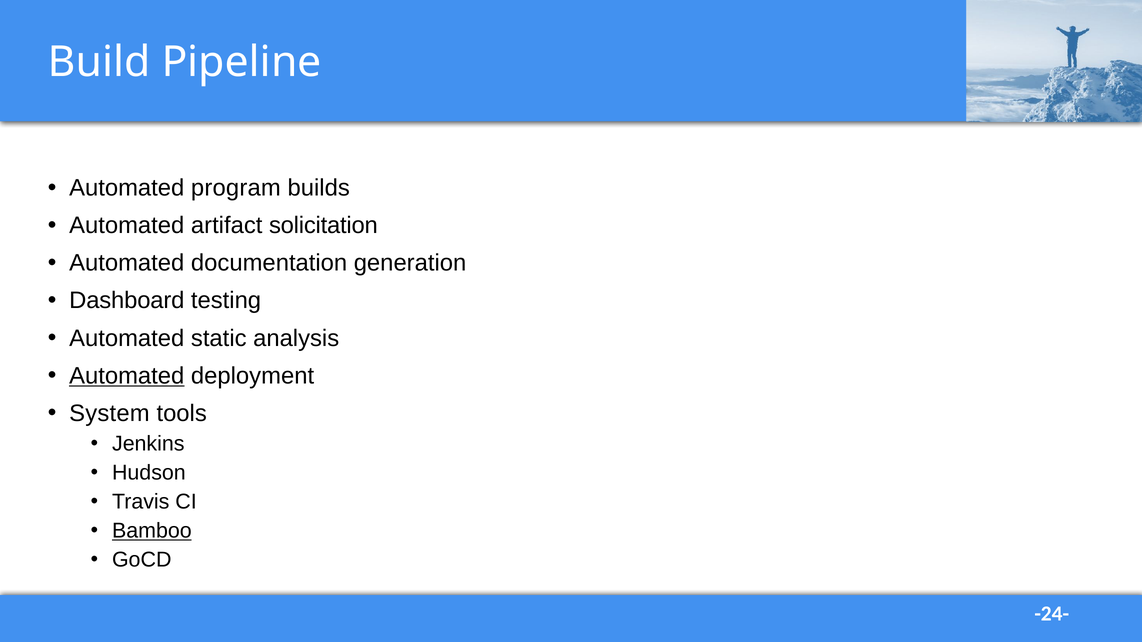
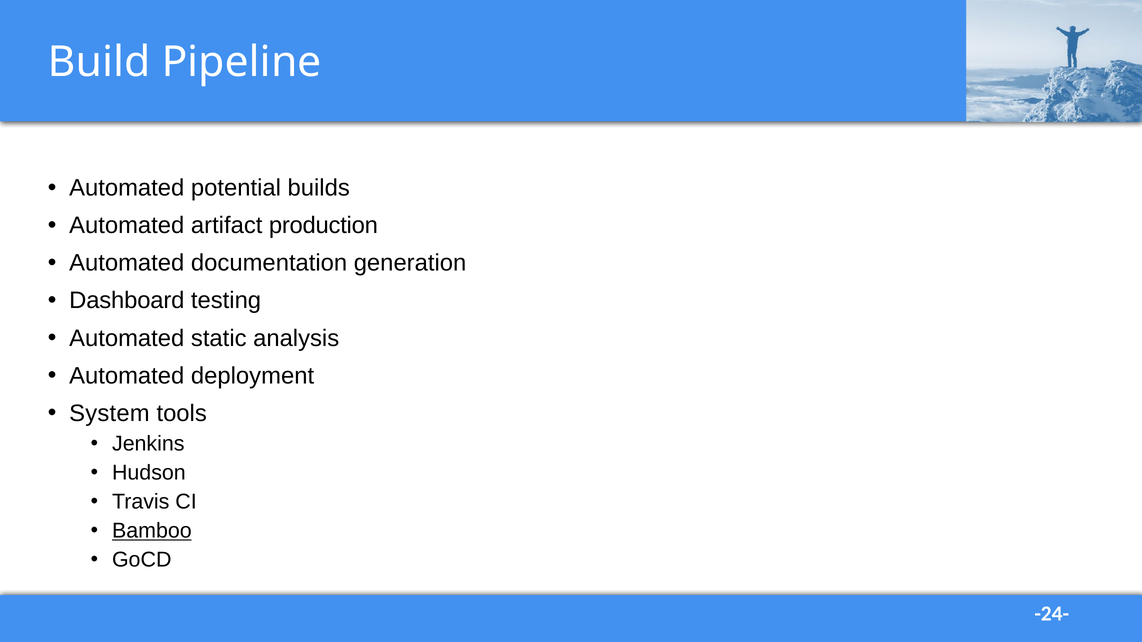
program: program -> potential
solicitation: solicitation -> production
Automated at (127, 376) underline: present -> none
